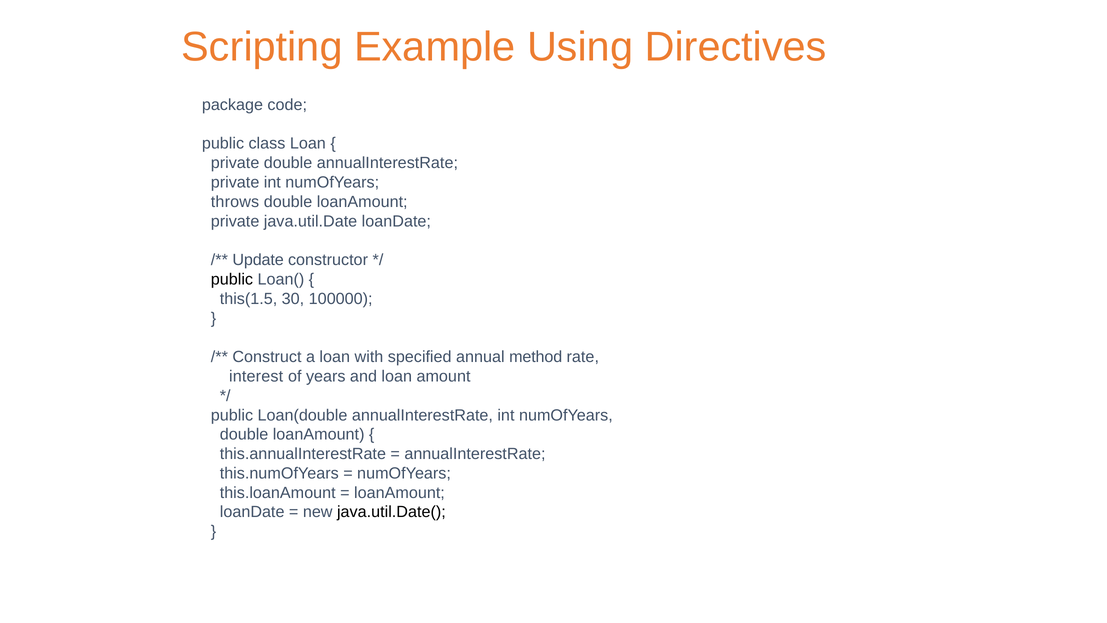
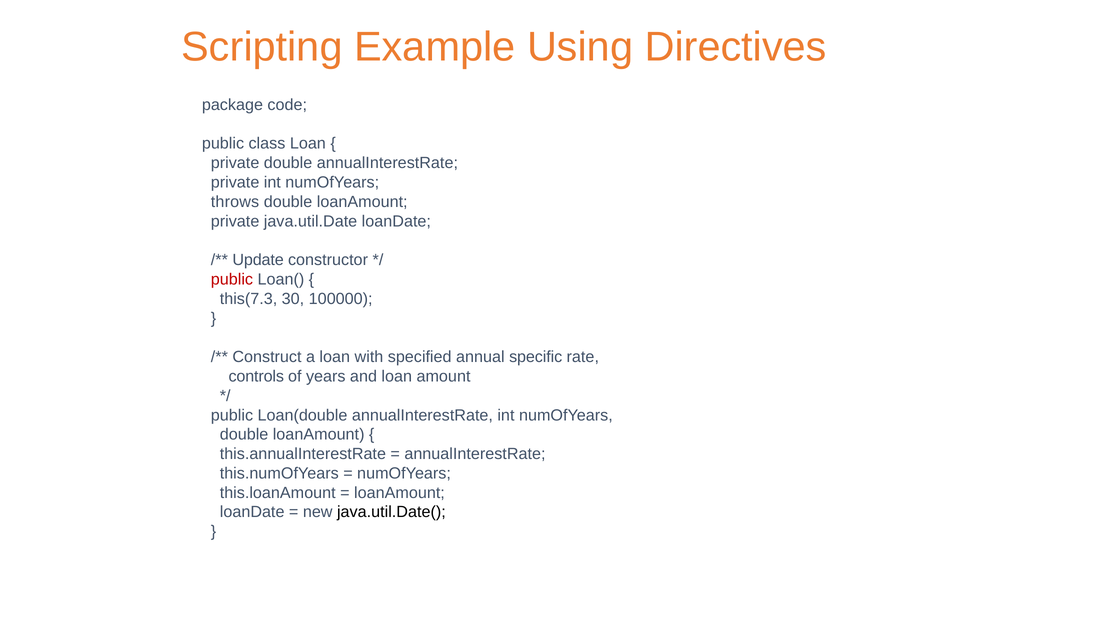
public at (232, 279) colour: black -> red
this(1.5: this(1.5 -> this(7.3
method: method -> specific
interest: interest -> controls
